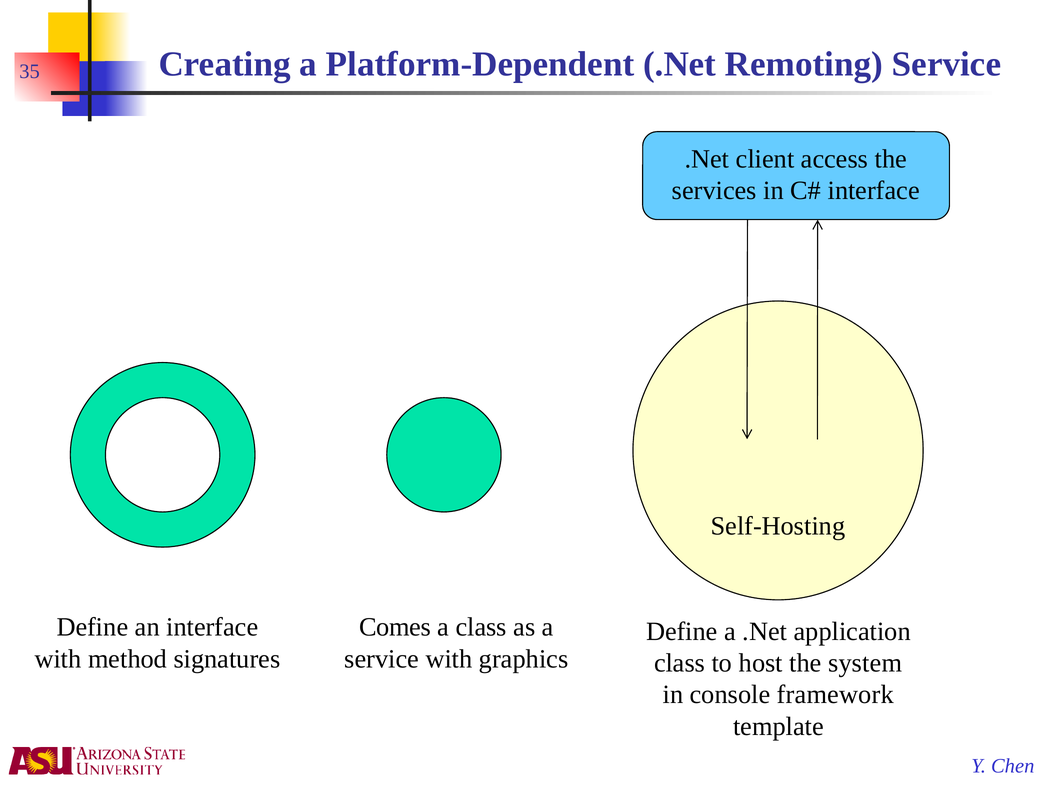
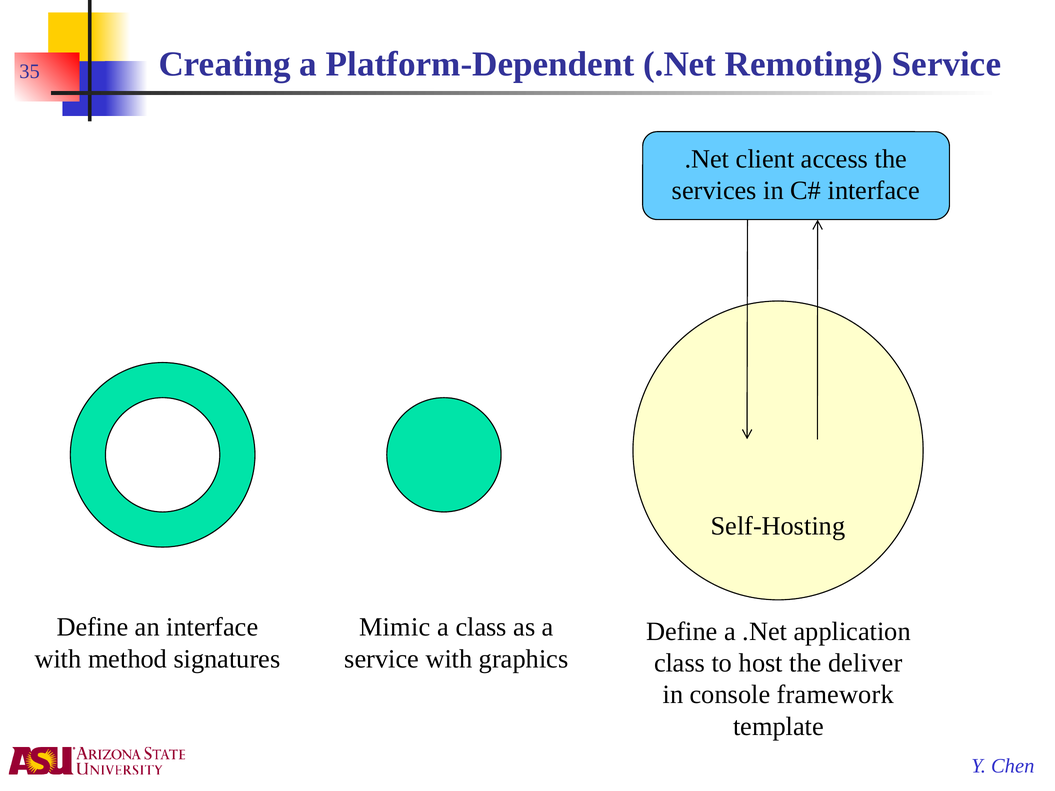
Comes: Comes -> Mimic
system: system -> deliver
